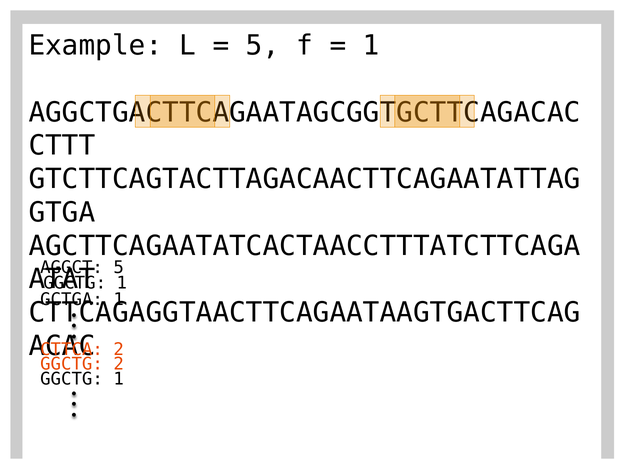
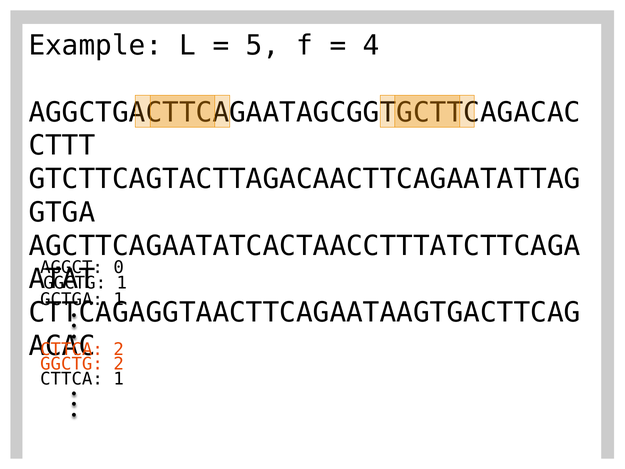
1 at (371, 46): 1 -> 4
5 at (119, 267): 5 -> 0
GGCTG at (72, 379): GGCTG -> CTTCA
